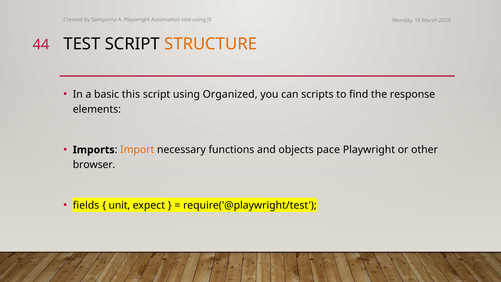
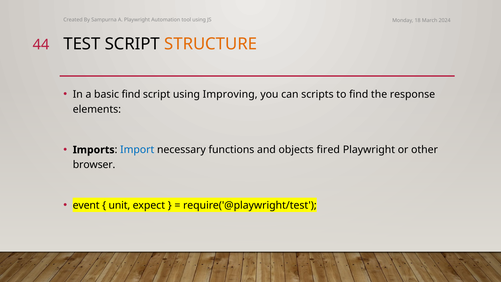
basic this: this -> find
Organized: Organized -> Improving
Import colour: orange -> blue
pace: pace -> fired
fields: fields -> event
